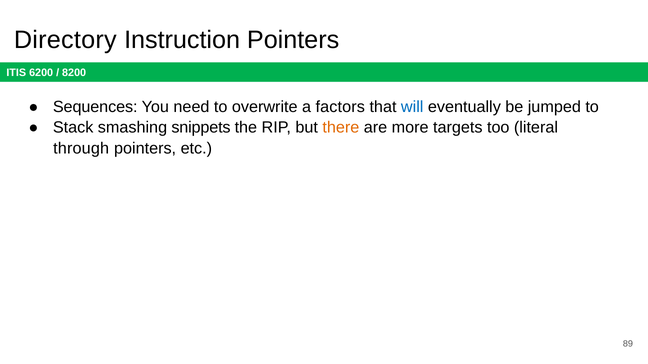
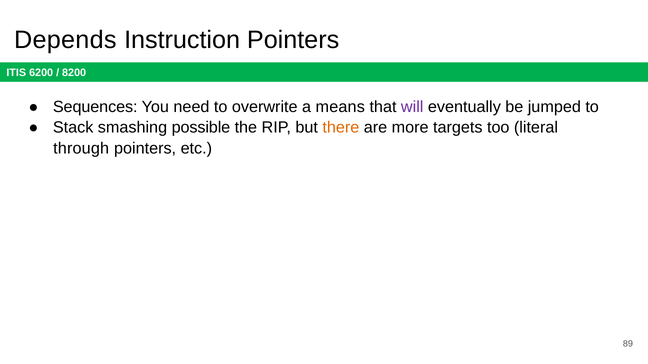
Directory: Directory -> Depends
factors: factors -> means
will colour: blue -> purple
snippets: snippets -> possible
